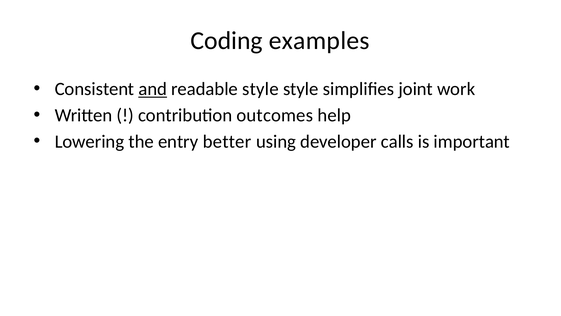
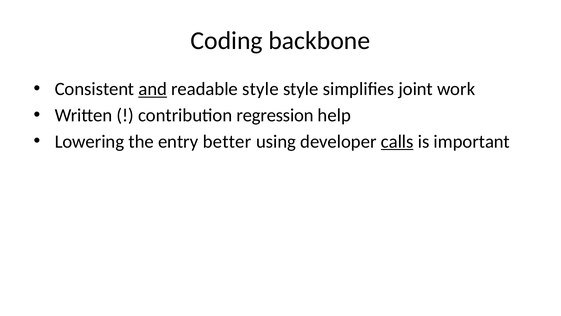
examples: examples -> backbone
outcomes: outcomes -> regression
calls underline: none -> present
